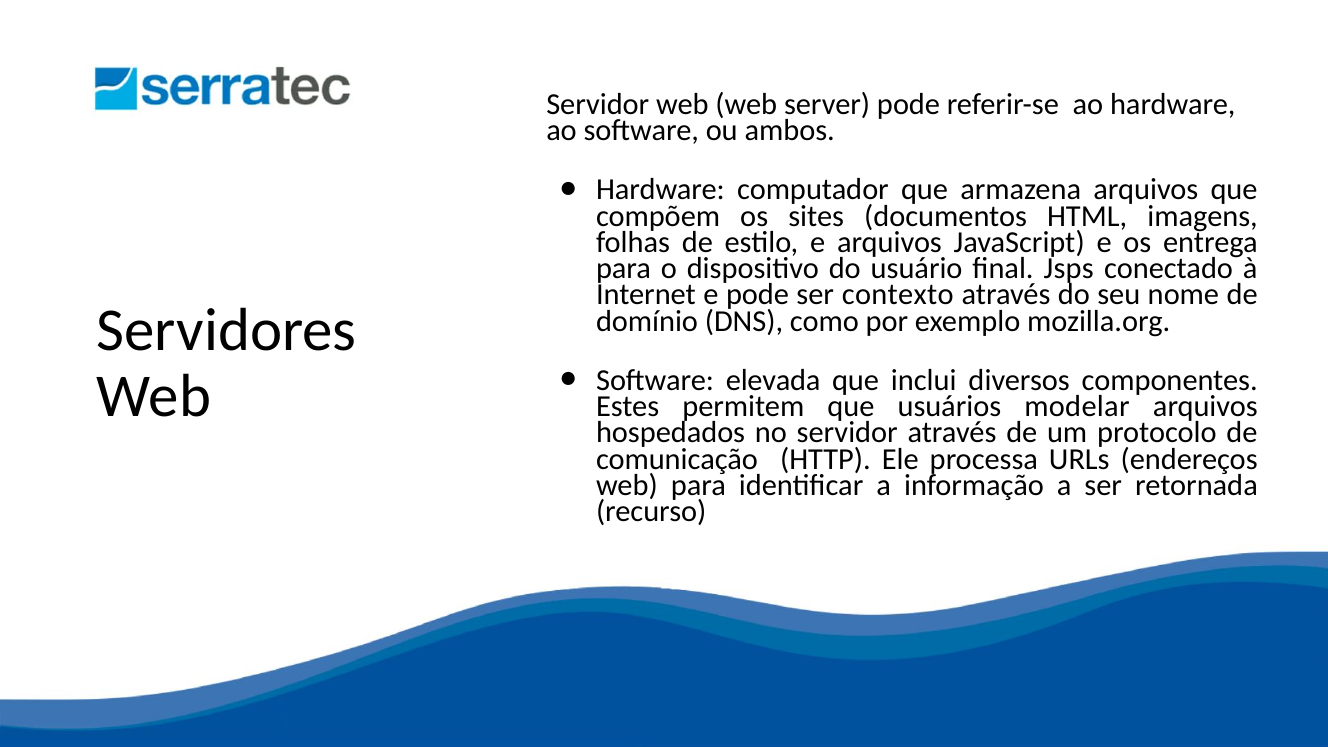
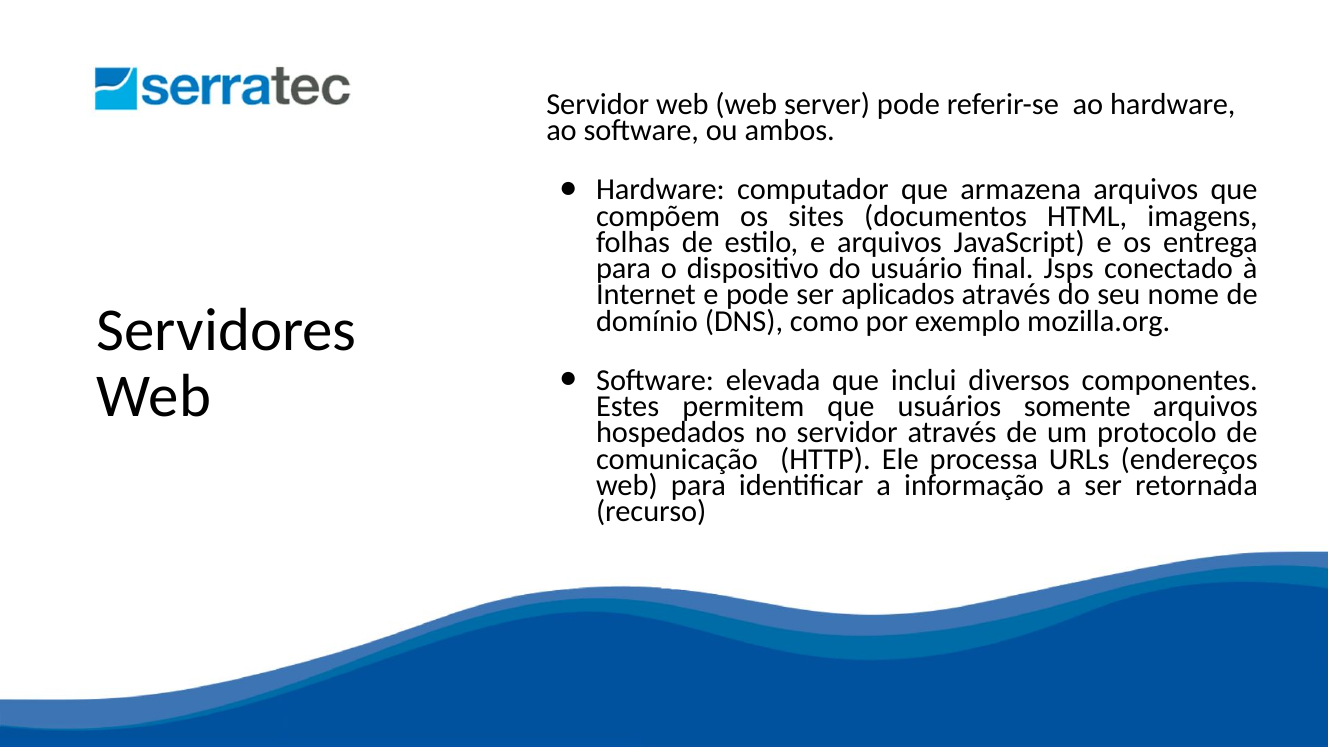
contexto: contexto -> aplicados
modelar: modelar -> somente
